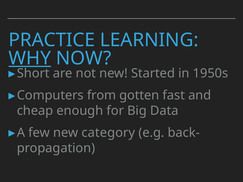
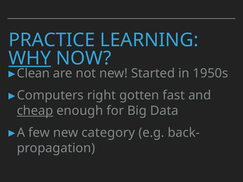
Short: Short -> Clean
from: from -> right
cheap underline: none -> present
